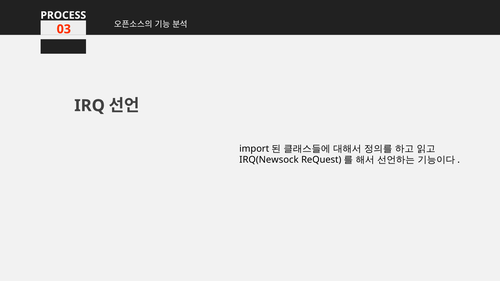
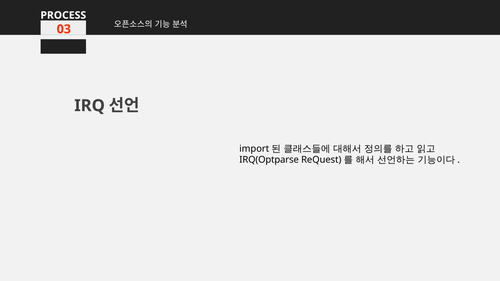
IRQ(Newsock: IRQ(Newsock -> IRQ(Optparse
